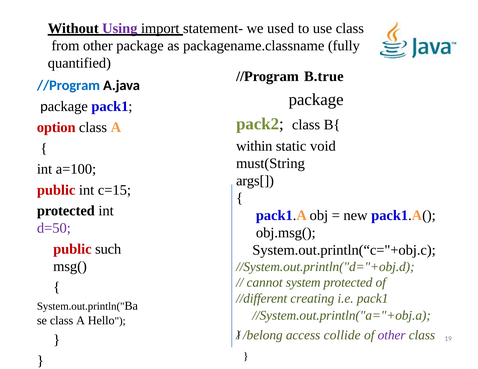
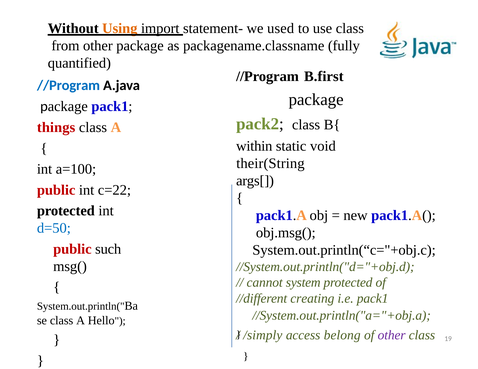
Using colour: purple -> orange
B.true: B.true -> B.first
option: option -> things
must(String: must(String -> their(String
c=15: c=15 -> c=22
d=50 colour: purple -> blue
/belong: /belong -> /simply
collide: collide -> belong
